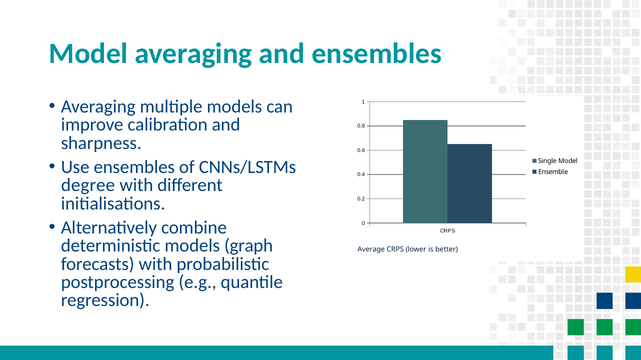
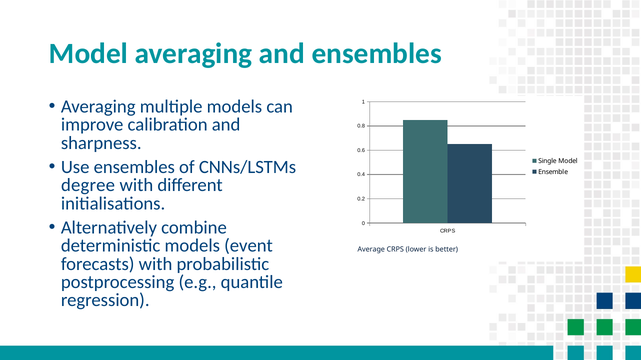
graph: graph -> event
